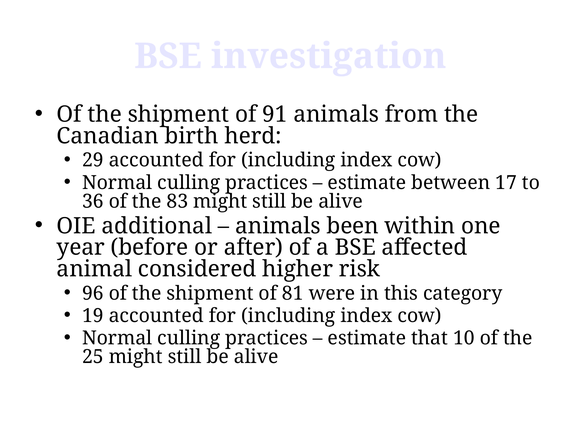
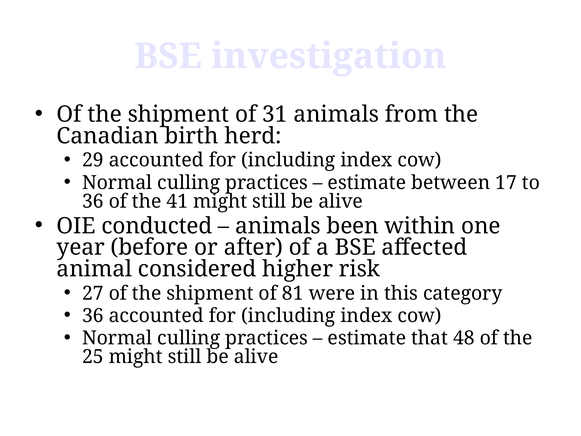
91: 91 -> 31
83: 83 -> 41
additional: additional -> conducted
96: 96 -> 27
19 at (93, 316): 19 -> 36
10: 10 -> 48
